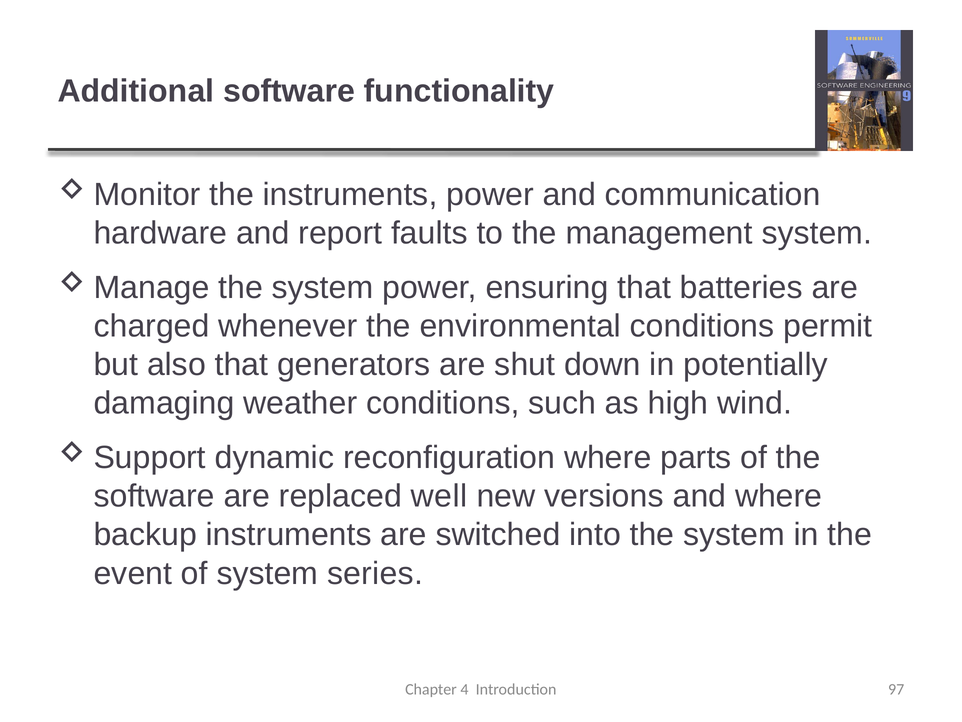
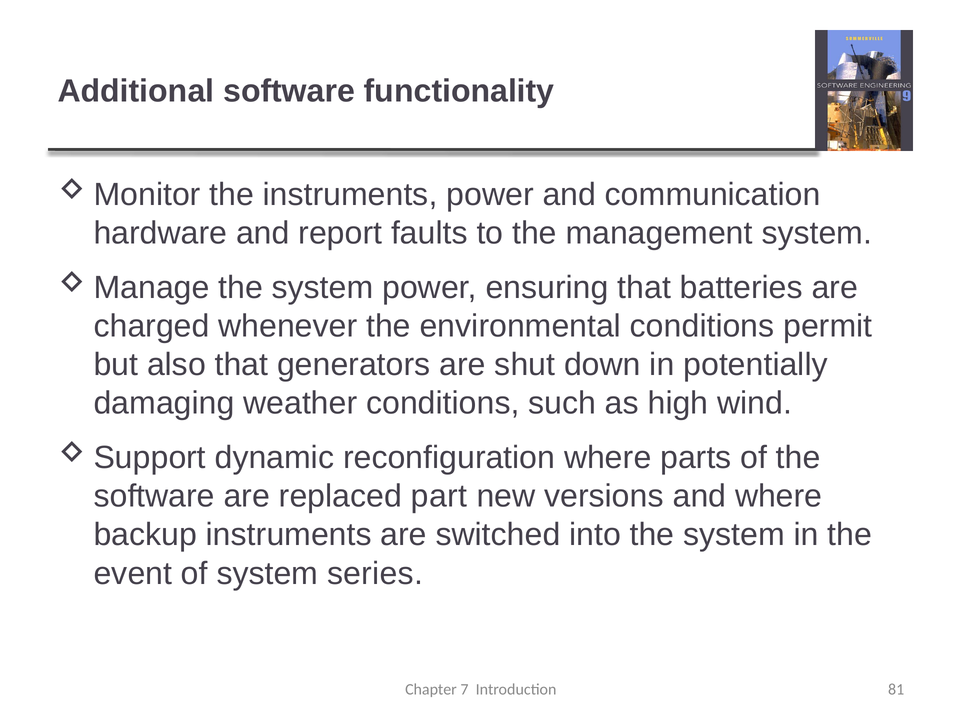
well: well -> part
4: 4 -> 7
97: 97 -> 81
